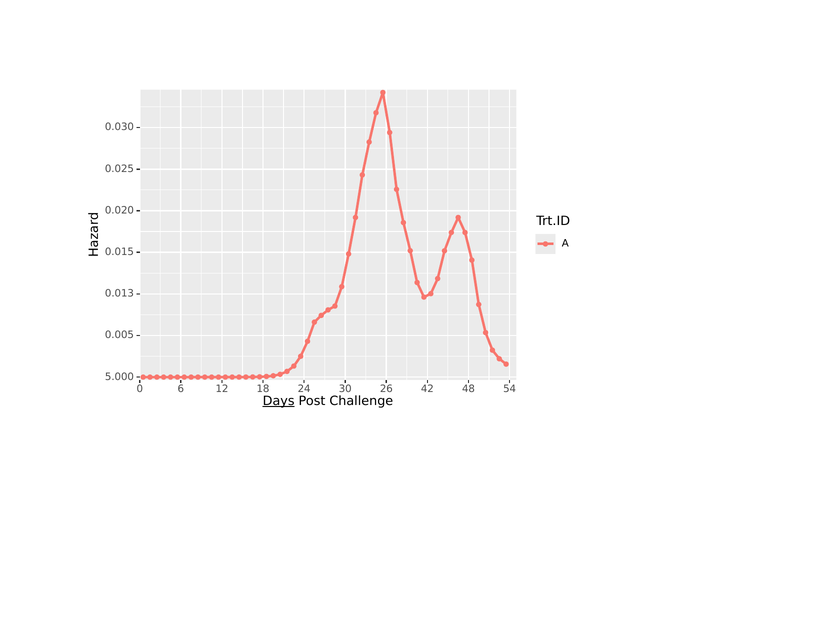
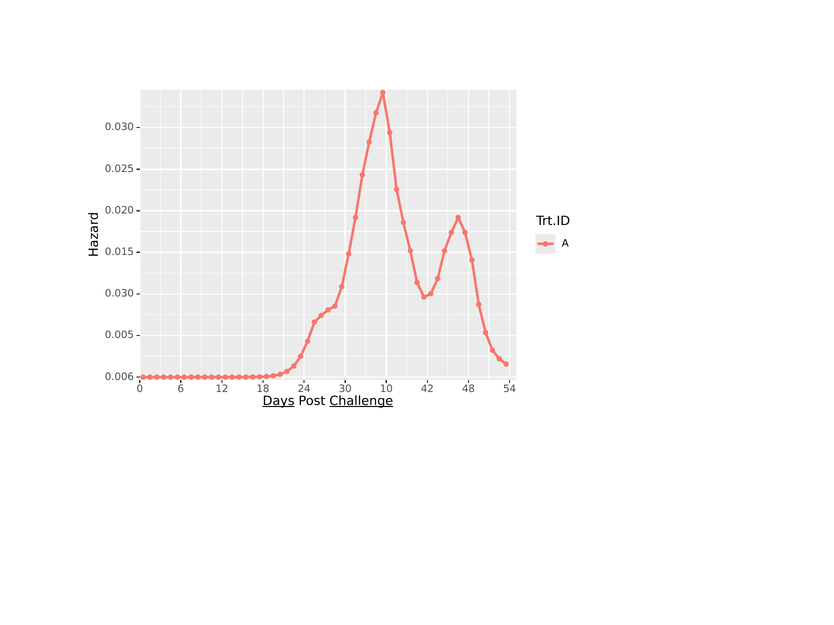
0.013 at (119, 294): 0.013 -> 0.030
5.000: 5.000 -> 0.006
26: 26 -> 10
Challenge underline: none -> present
